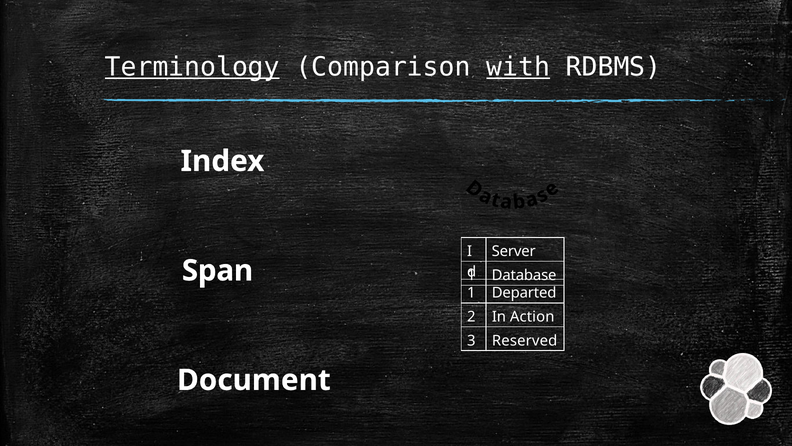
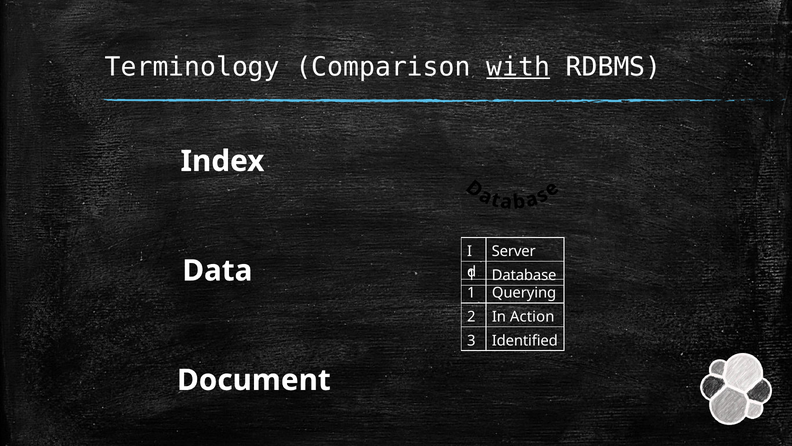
Terminology underline: present -> none
Span: Span -> Data
Departed: Departed -> Querying
Reserved: Reserved -> Identified
